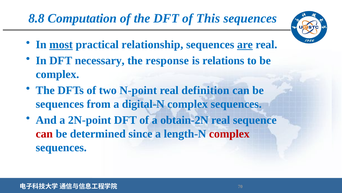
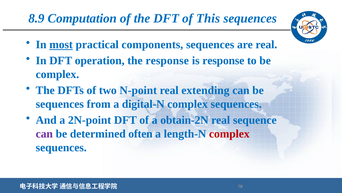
8.8: 8.8 -> 8.9
relationship: relationship -> components
are underline: present -> none
necessary: necessary -> operation
is relations: relations -> response
definition: definition -> extending
can at (44, 133) colour: red -> purple
since: since -> often
